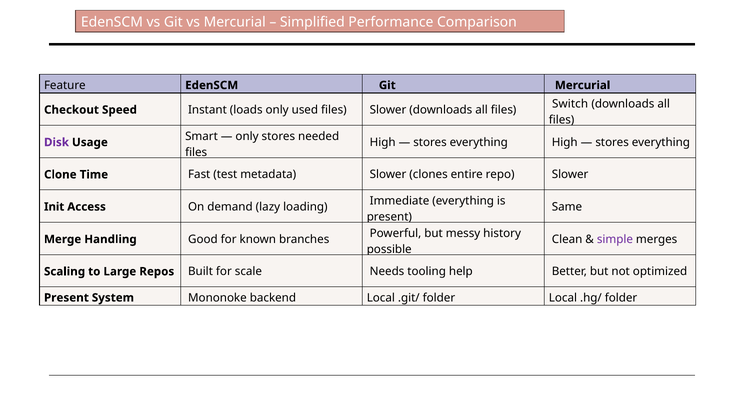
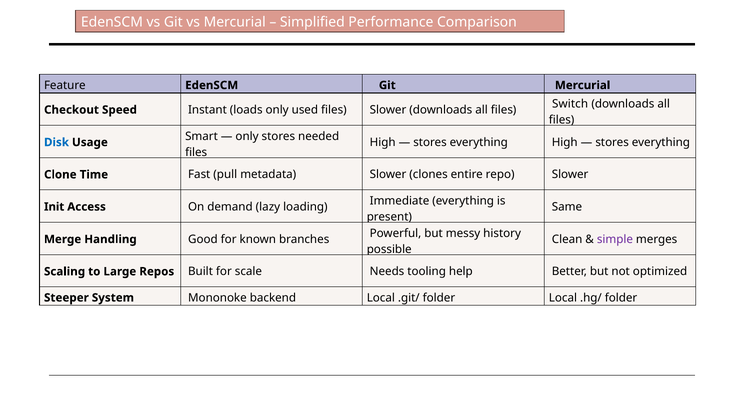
Disk colour: purple -> blue
test: test -> pull
Present at (66, 297): Present -> Steeper
